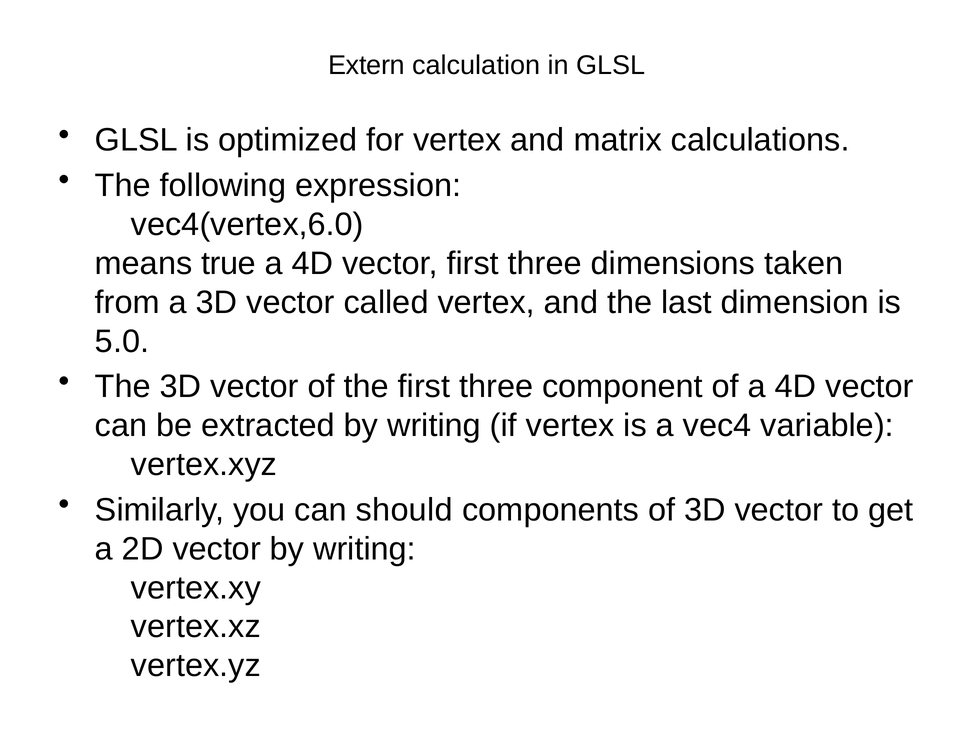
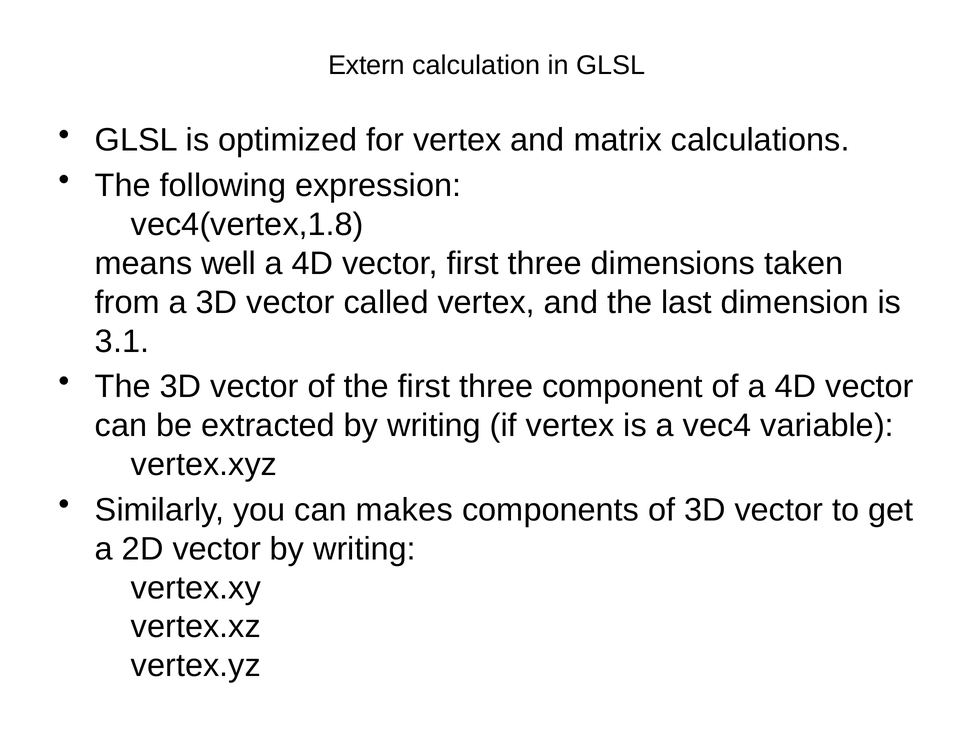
vec4(vertex,6.0: vec4(vertex,6.0 -> vec4(vertex,1.8
true: true -> well
5.0: 5.0 -> 3.1
should: should -> makes
